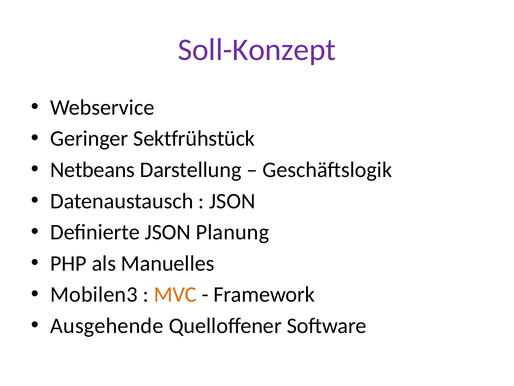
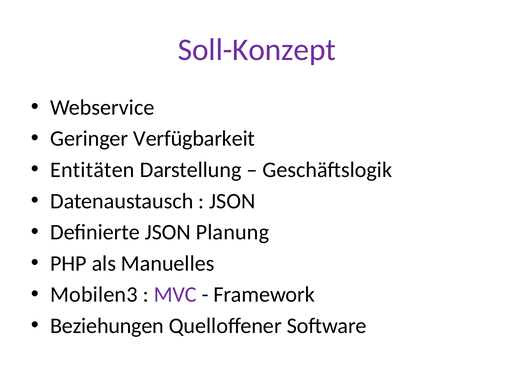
Sektfrühstück: Sektfrühstück -> Verfügbarkeit
Netbeans: Netbeans -> Entitäten
MVC colour: orange -> purple
Ausgehende: Ausgehende -> Beziehungen
